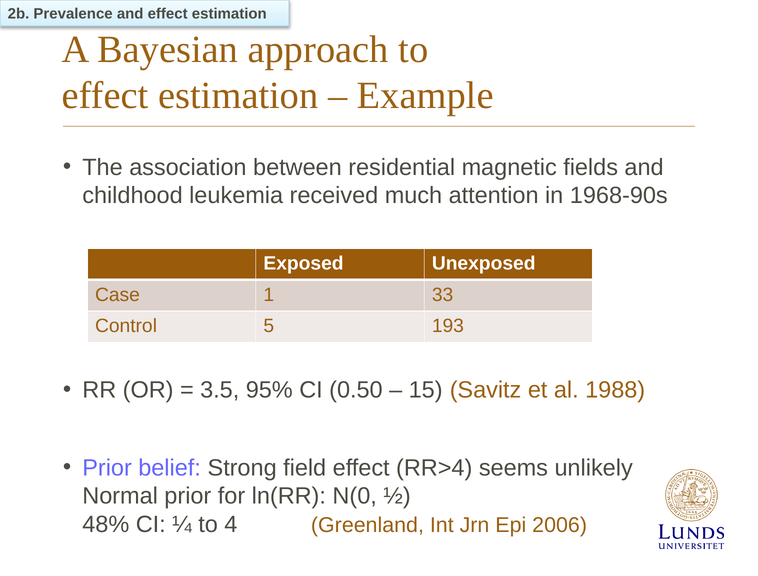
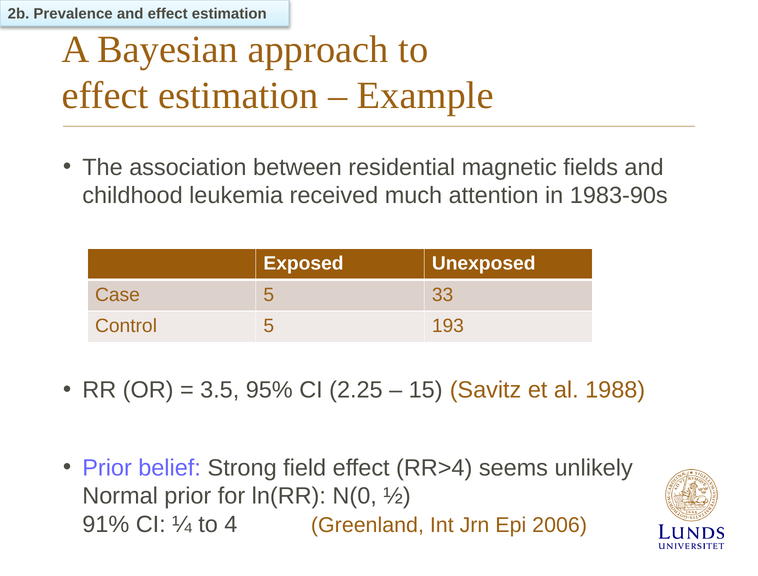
1968-90s: 1968-90s -> 1983-90s
Case 1: 1 -> 5
0.50: 0.50 -> 2.25
48%: 48% -> 91%
